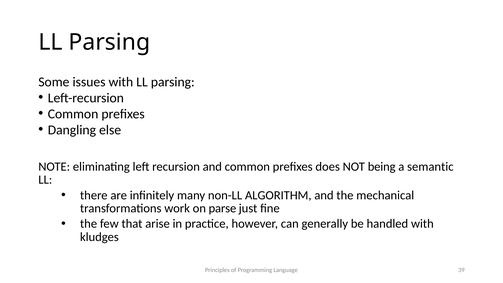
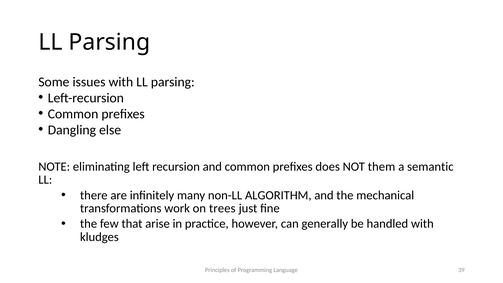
being: being -> them
parse: parse -> trees
